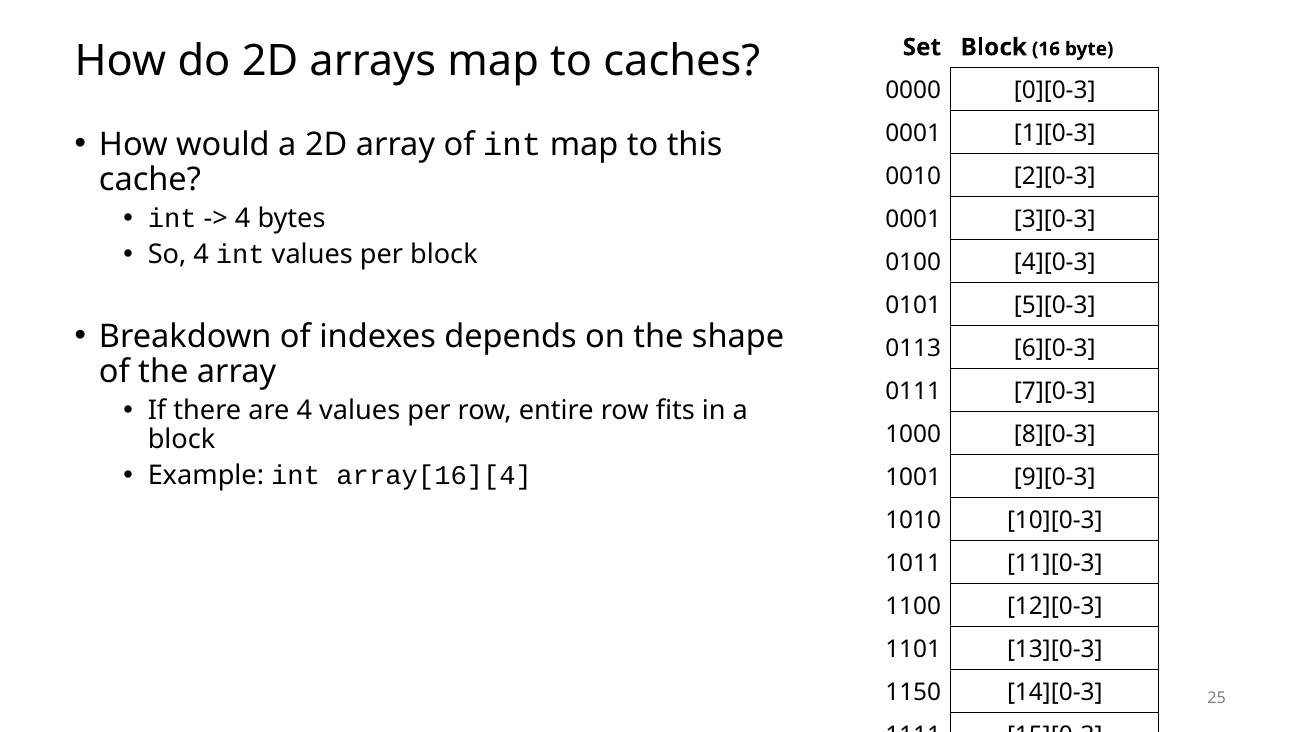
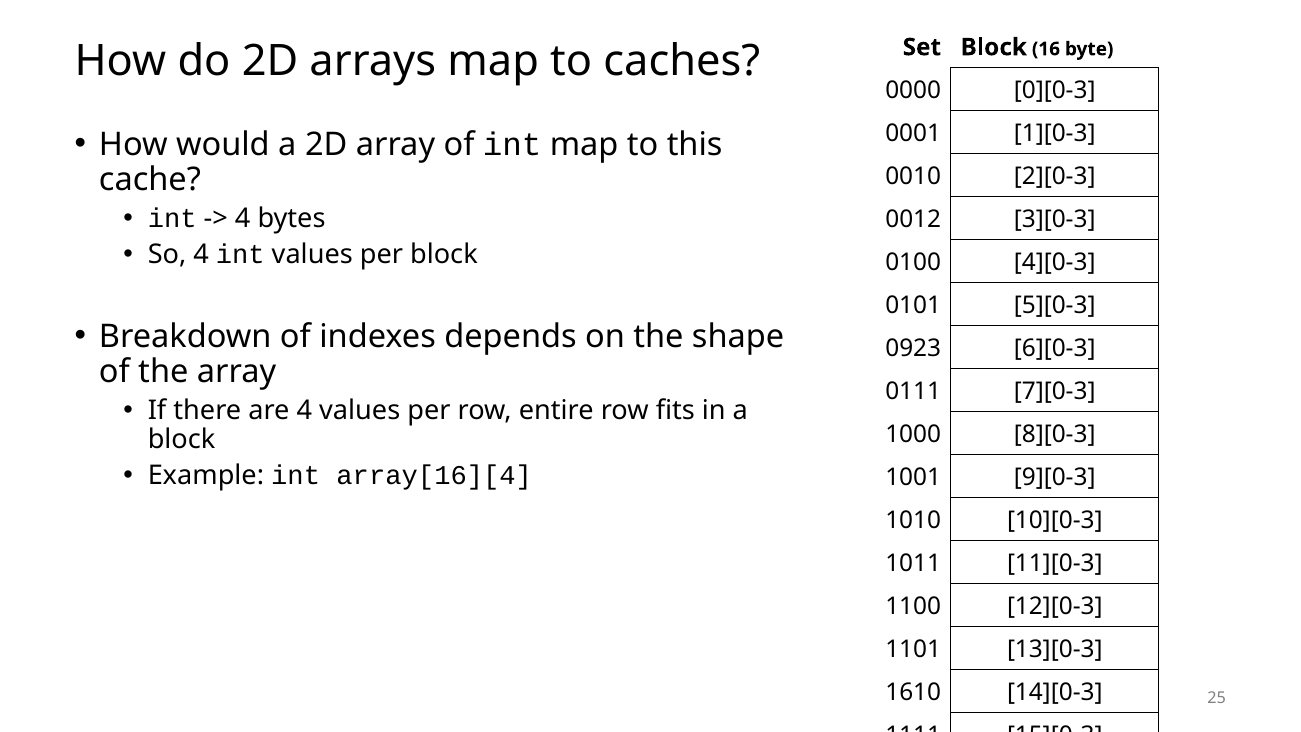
0001 at (913, 219): 0001 -> 0012
0113: 0113 -> 0923
1150: 1150 -> 1610
